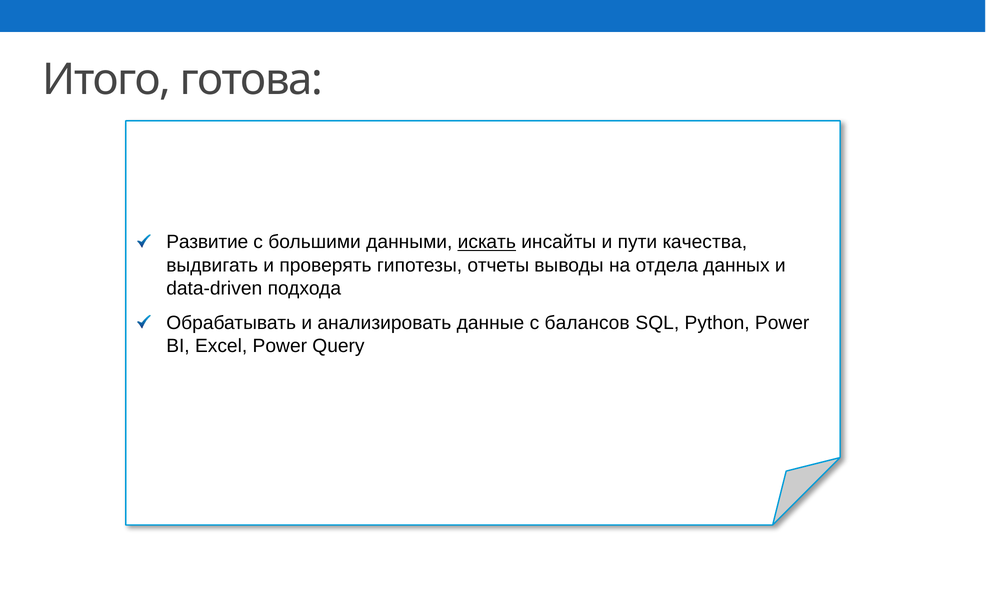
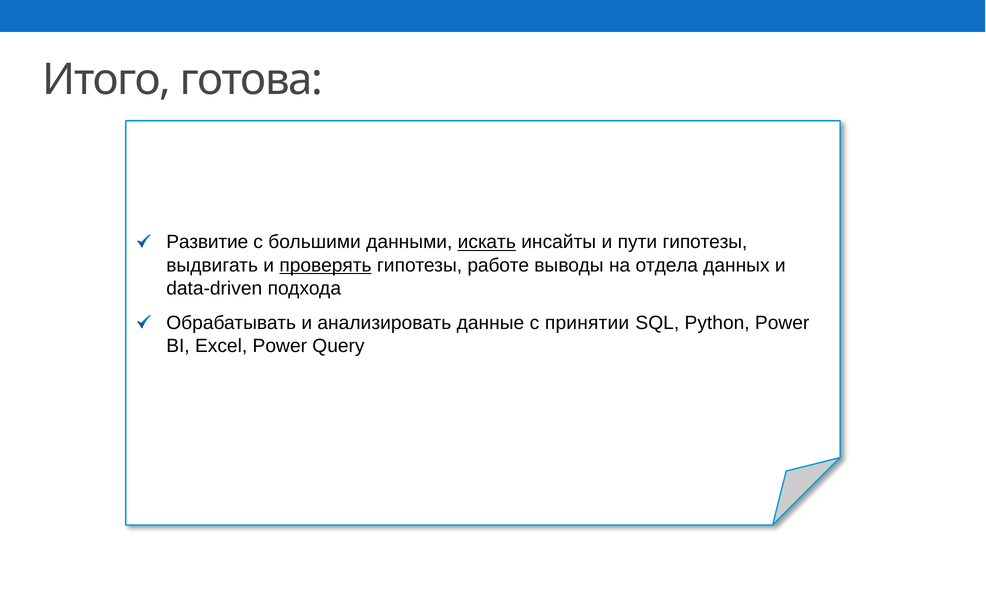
пути качества: качества -> гипотезы
проверять underline: none -> present
отчеты: отчеты -> работе
балансов: балансов -> принятии
